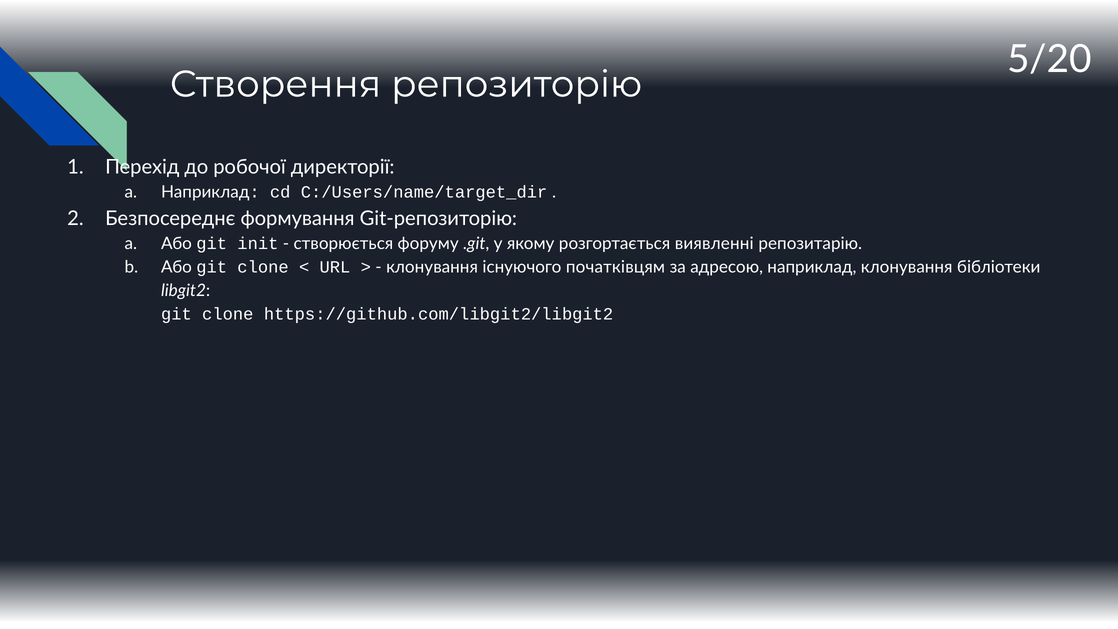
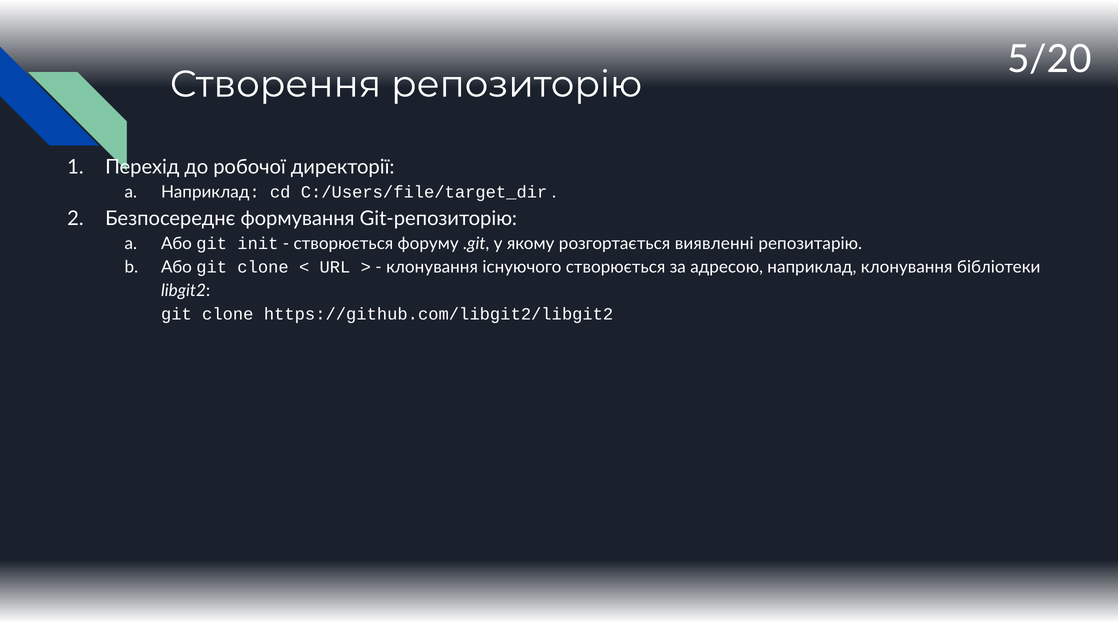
C:/Users/name/target_dir: C:/Users/name/target_dir -> C:/Users/file/target_dir
існуючого початківцям: початківцям -> створюється
